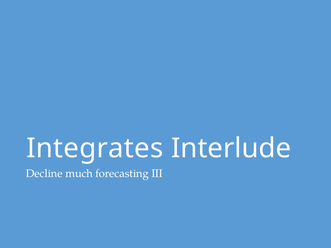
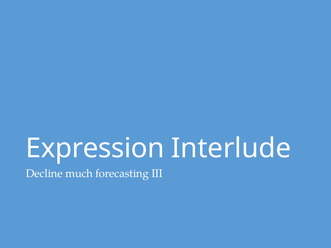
Integrates: Integrates -> Expression
